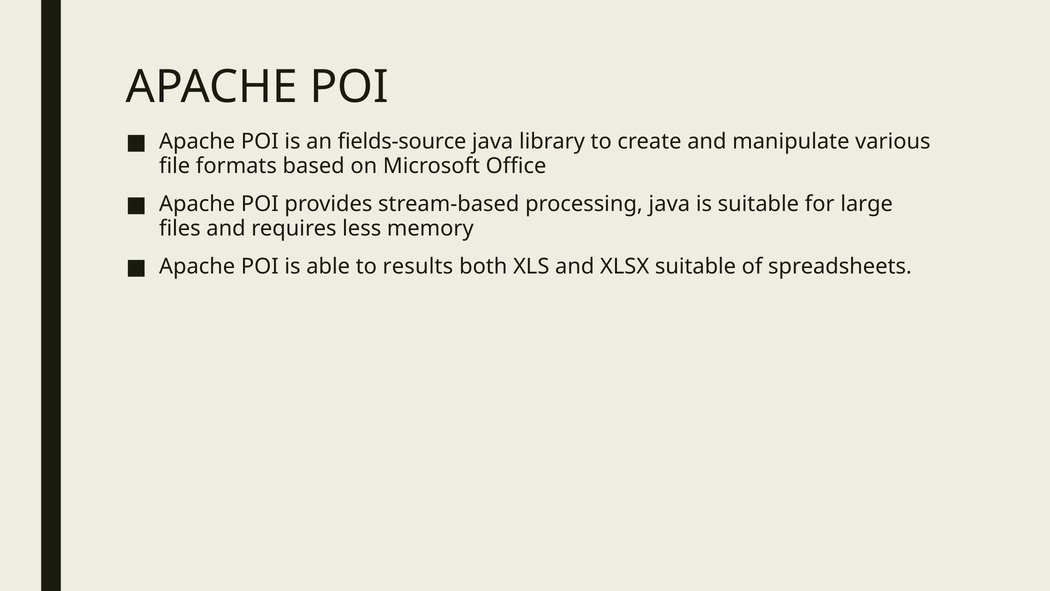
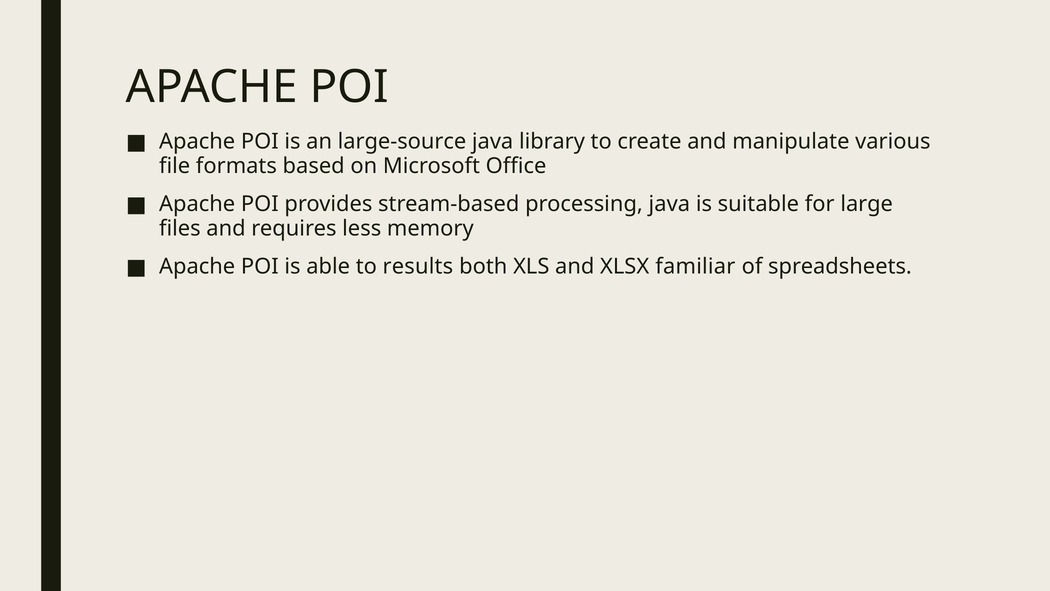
fields-source: fields-source -> large-source
XLSX suitable: suitable -> familiar
